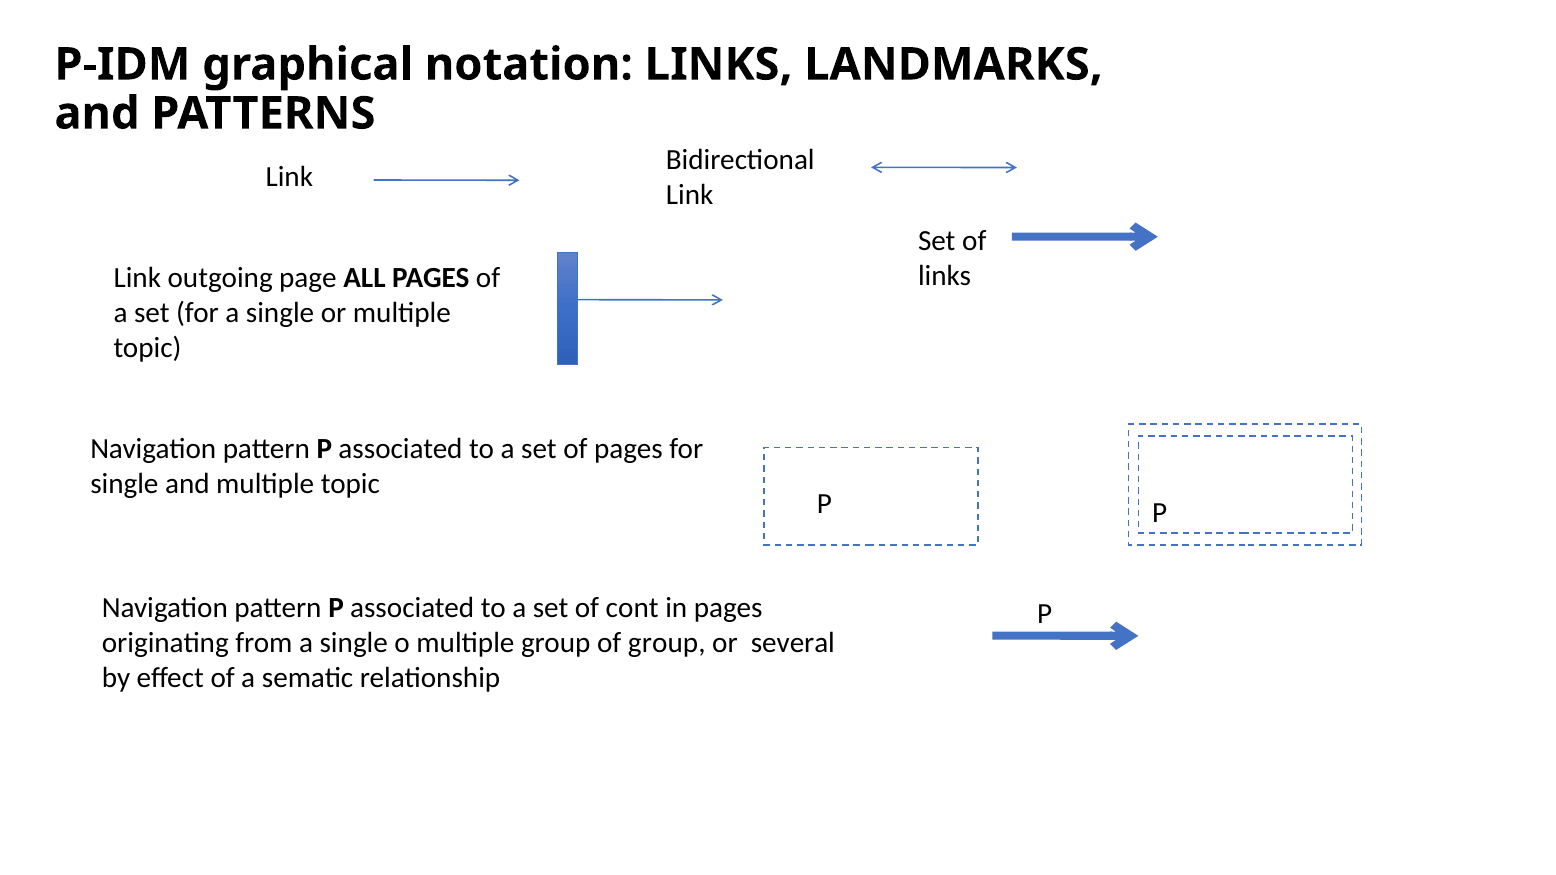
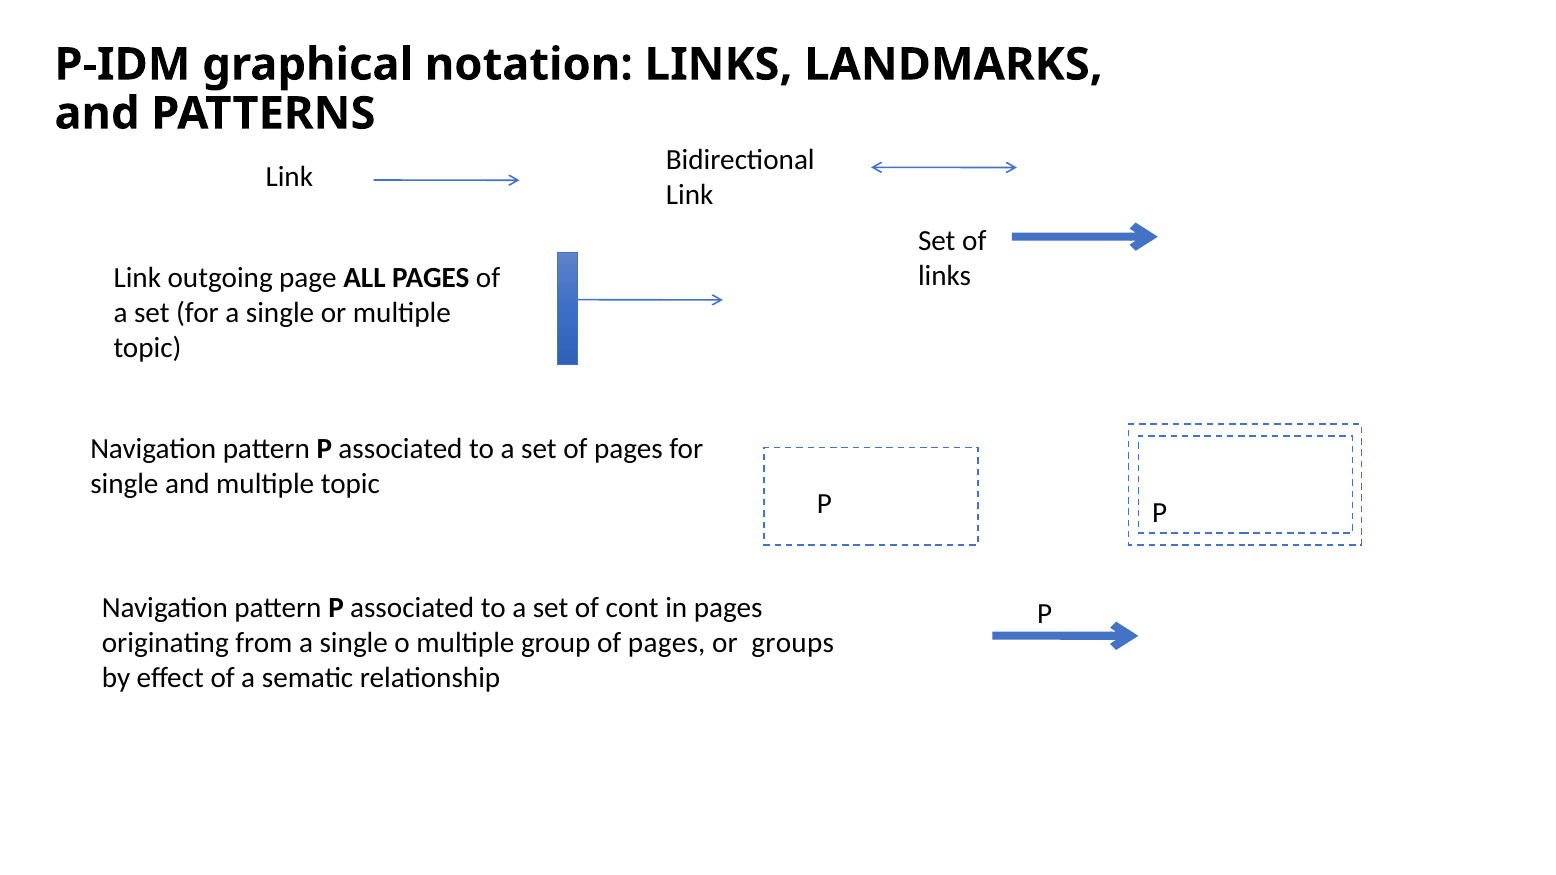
group of group: group -> pages
several: several -> groups
